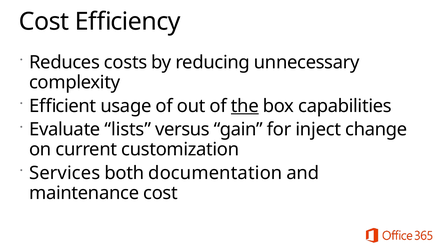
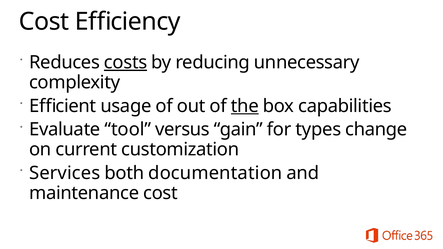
costs underline: none -> present
lists: lists -> tool
inject: inject -> types
